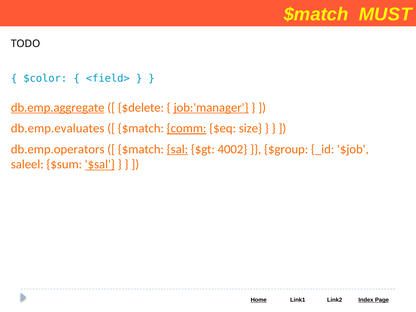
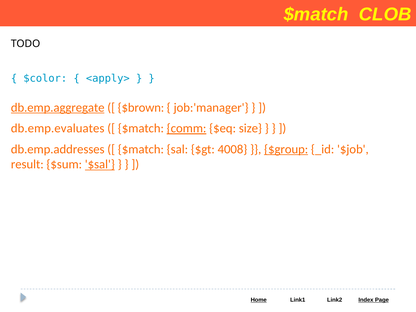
MUST: MUST -> CLOB
<field>: <field> -> <apply>
$delete: $delete -> $brown
job:'manager underline: present -> none
db.emp.operators: db.emp.operators -> db.emp.addresses
sal underline: present -> none
4002: 4002 -> 4008
$group underline: none -> present
saleel: saleel -> result
